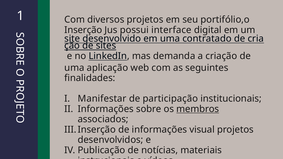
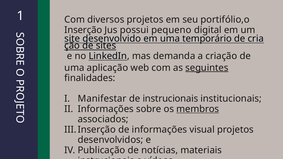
interface: interface -> pequeno
contratado: contratado -> temporário
seguintes underline: none -> present
de participação: participação -> instrucionais
